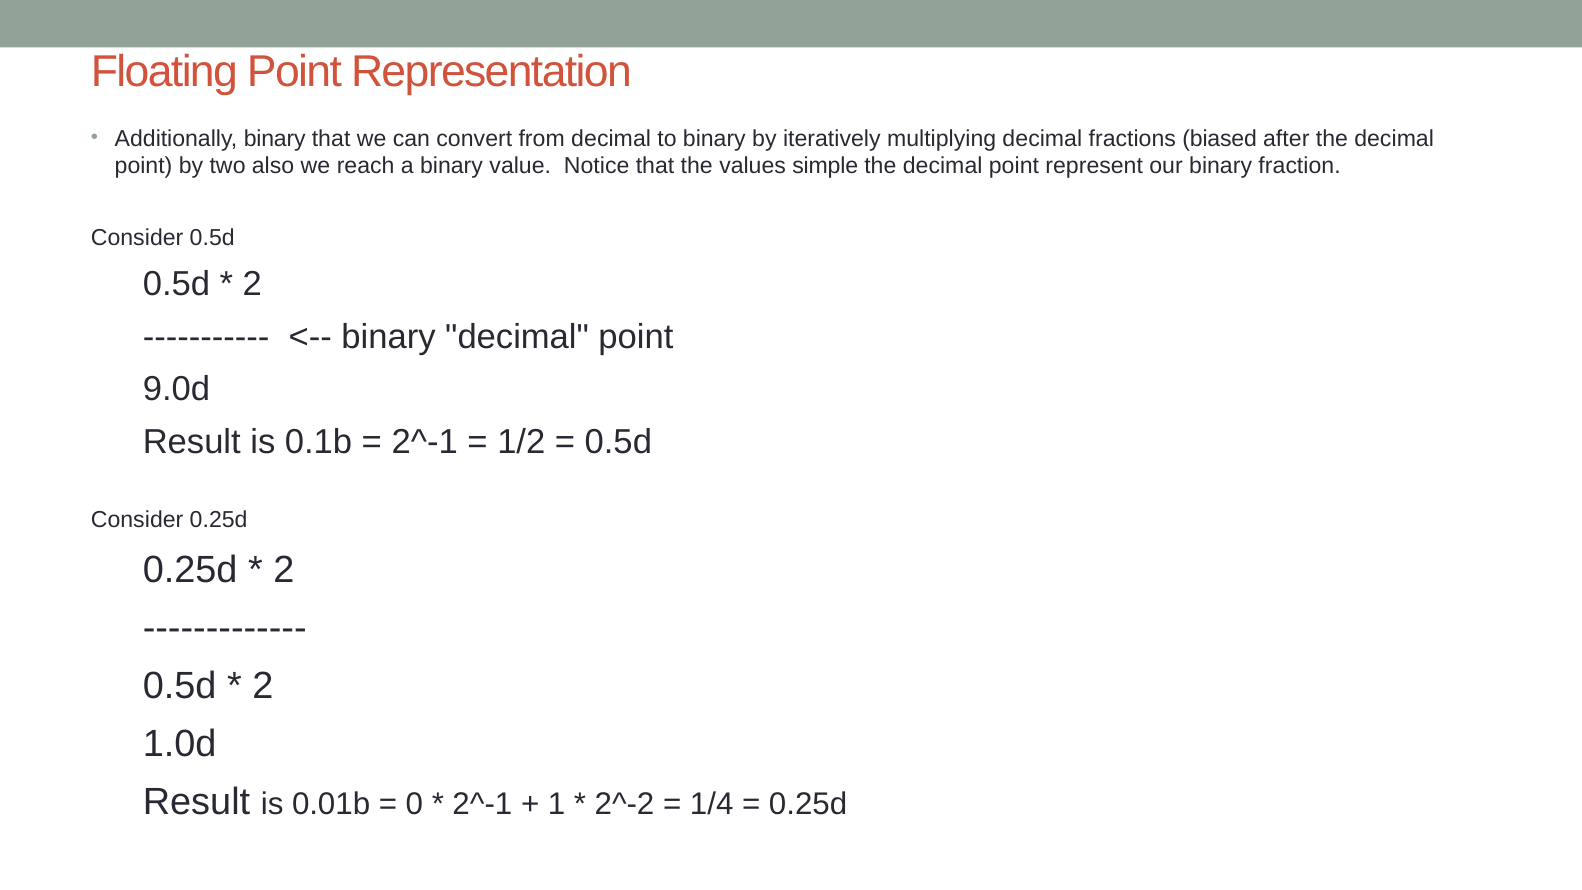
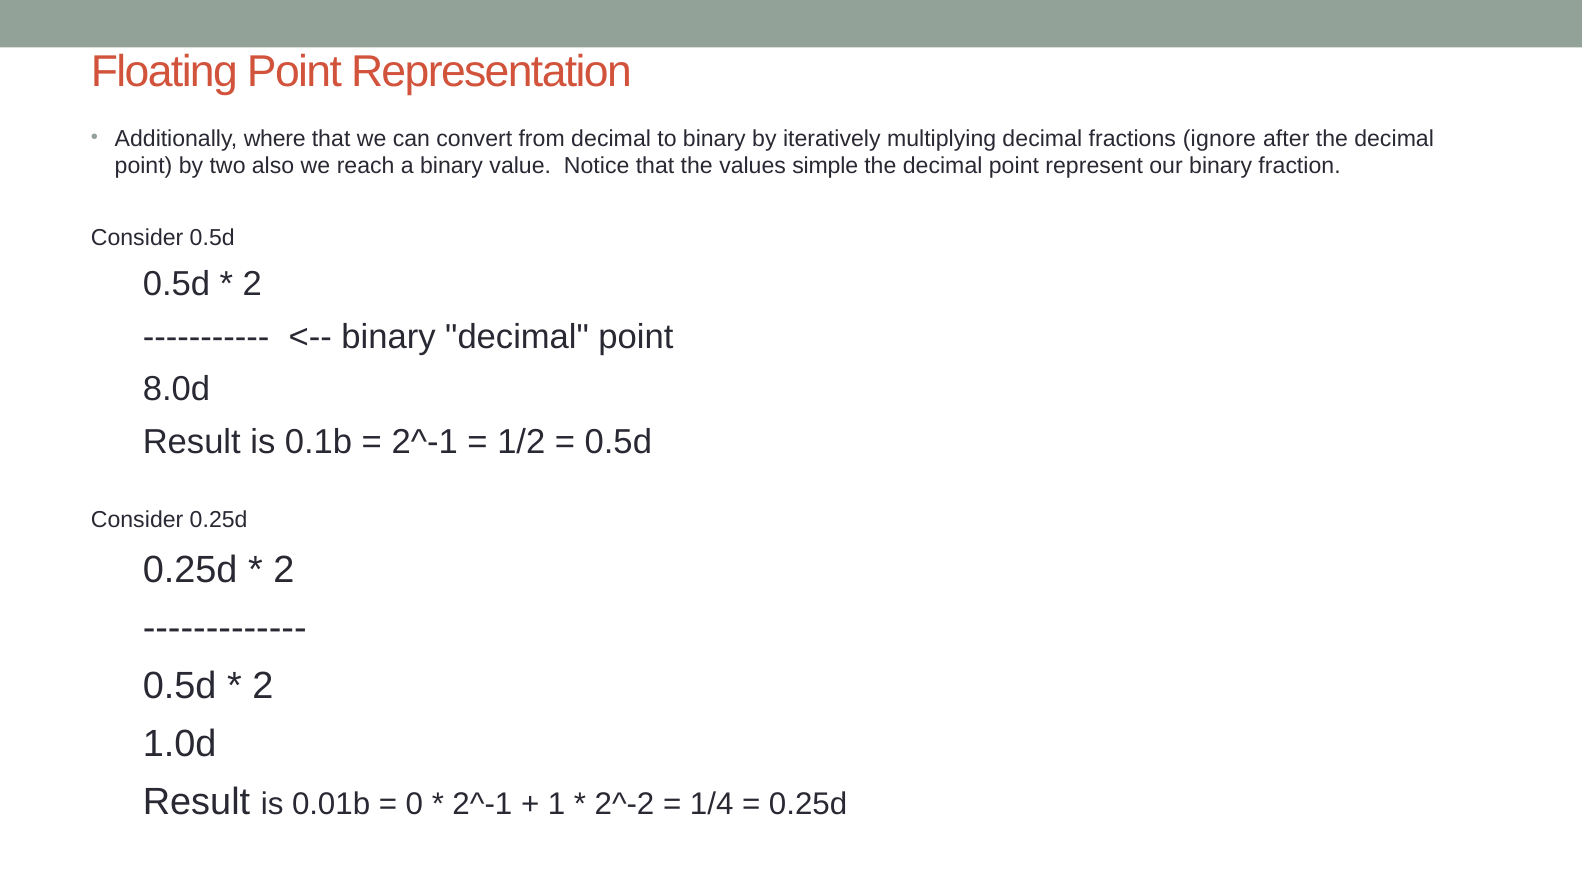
Additionally binary: binary -> where
biased: biased -> ignore
9.0d: 9.0d -> 8.0d
